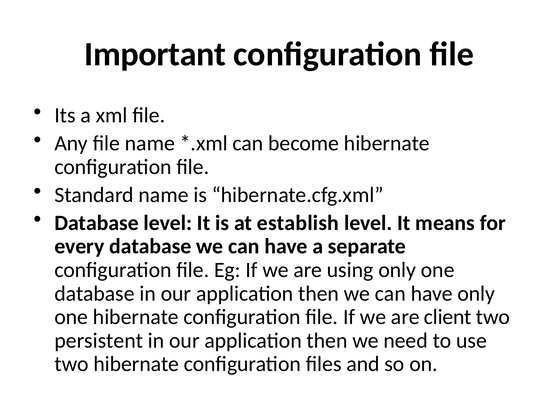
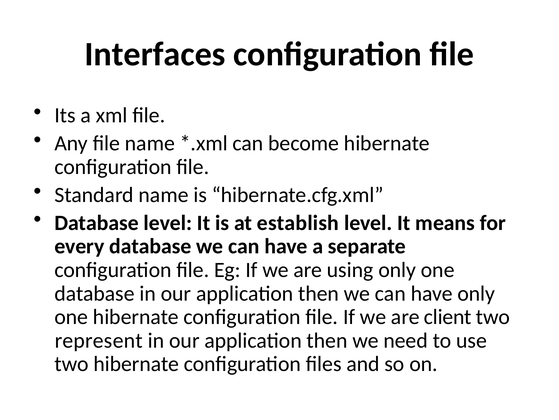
Important: Important -> Interfaces
persistent: persistent -> represent
